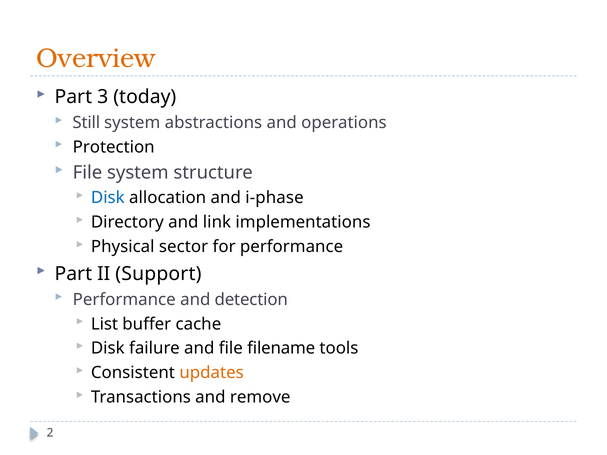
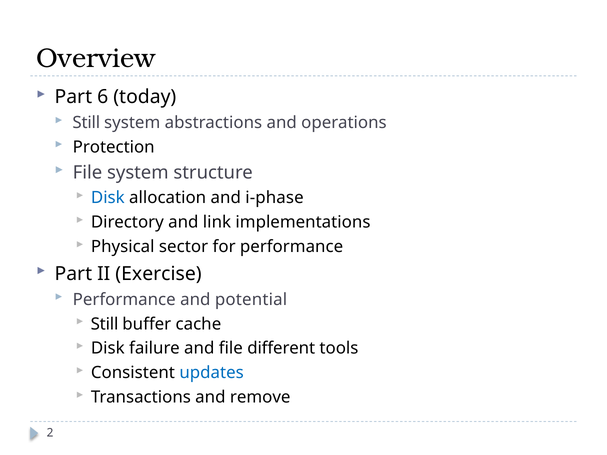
Overview colour: orange -> black
3: 3 -> 6
Support: Support -> Exercise
detection: detection -> potential
List at (104, 324): List -> Still
filename: filename -> different
updates colour: orange -> blue
